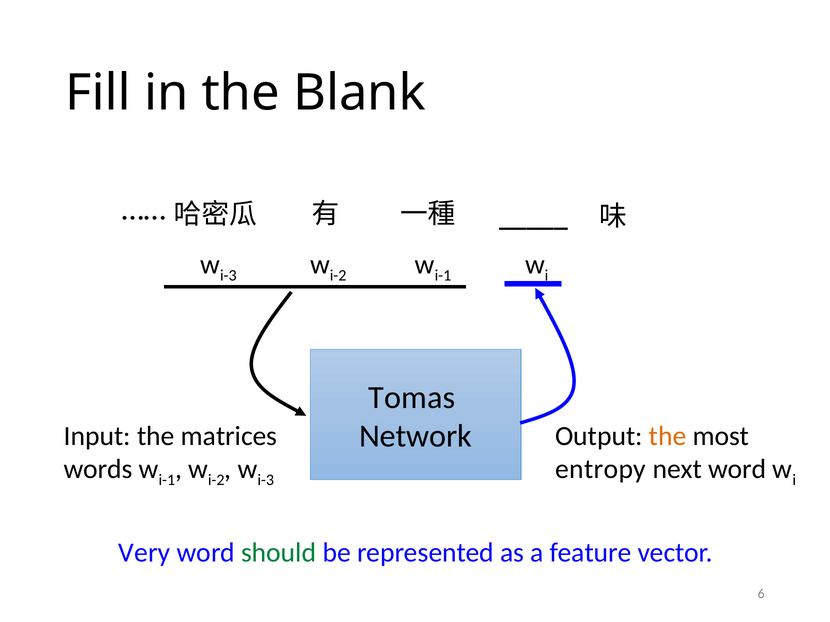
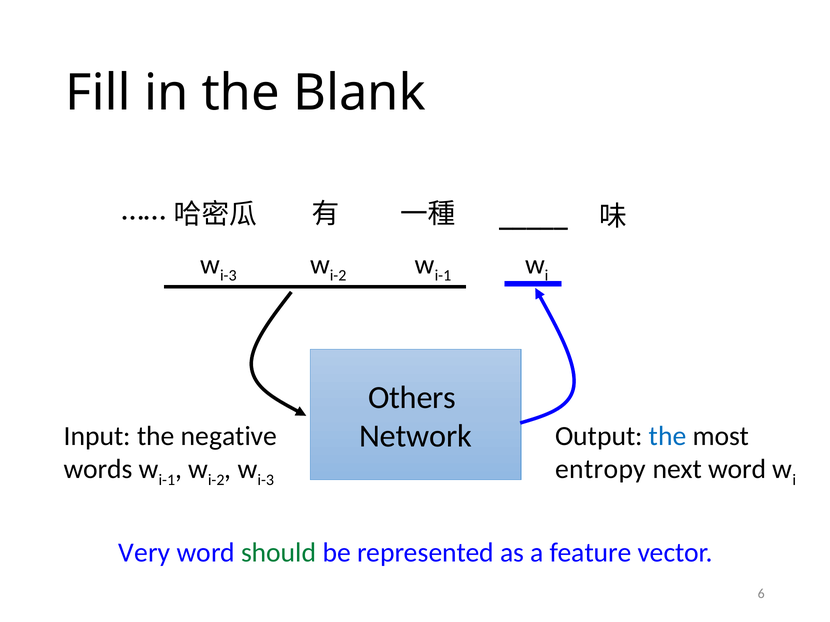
Tomas: Tomas -> Others
matrices: matrices -> negative
the at (668, 437) colour: orange -> blue
